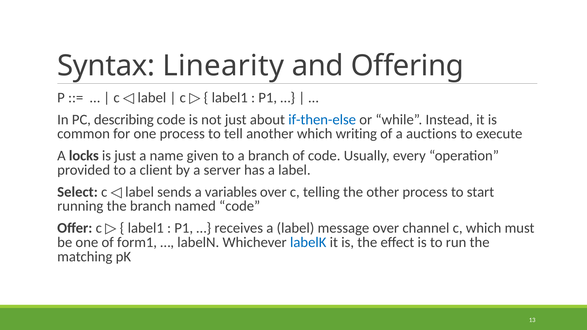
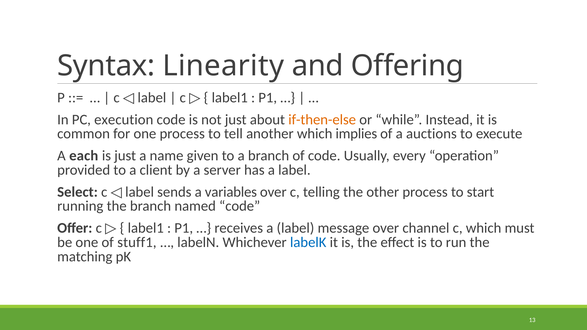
describing: describing -> execution
if-then-else colour: blue -> orange
writing: writing -> implies
locks: locks -> each
form1: form1 -> stuff1
